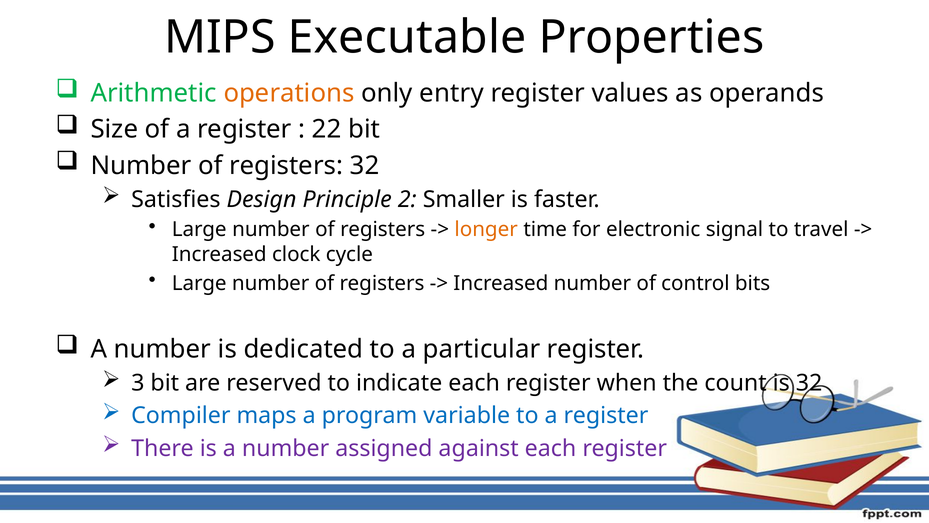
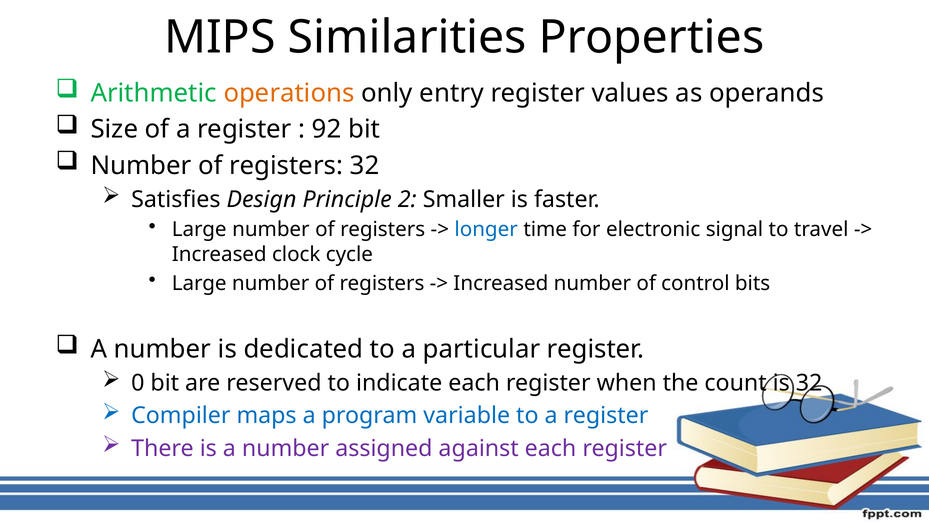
Executable: Executable -> Similarities
22: 22 -> 92
longer colour: orange -> blue
3: 3 -> 0
